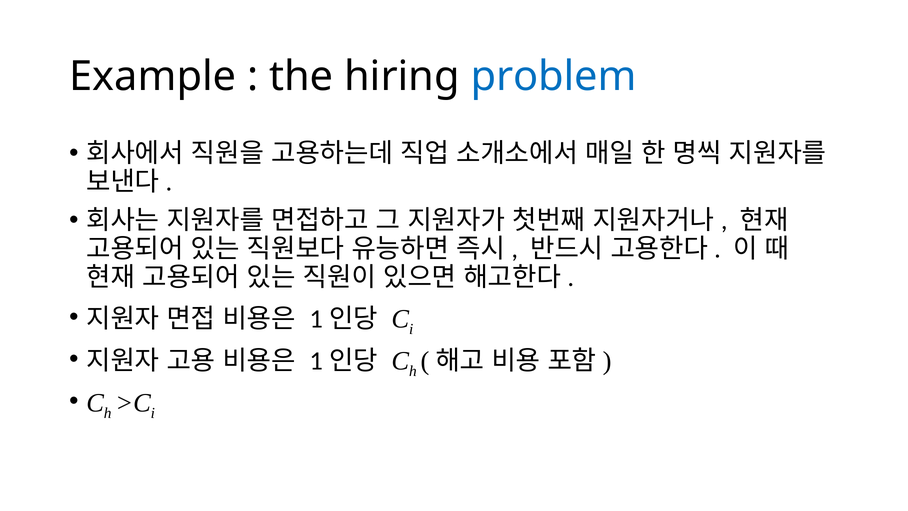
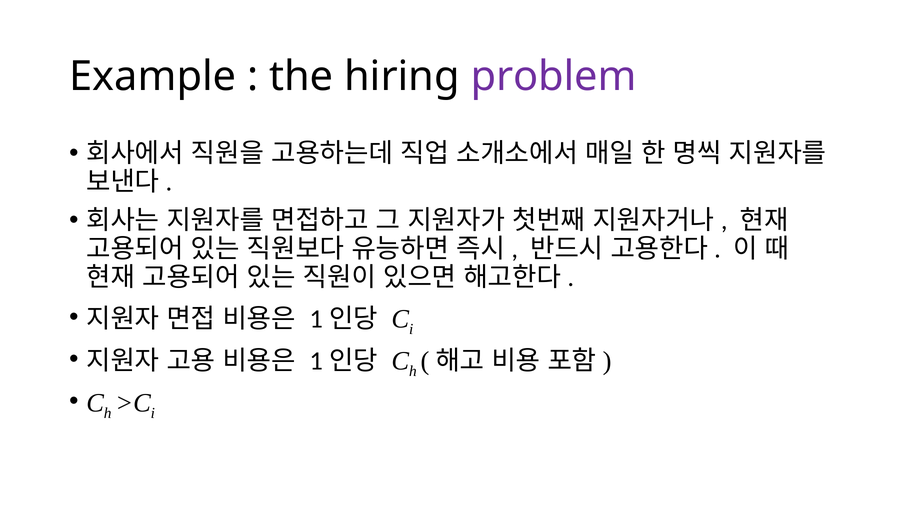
problem colour: blue -> purple
